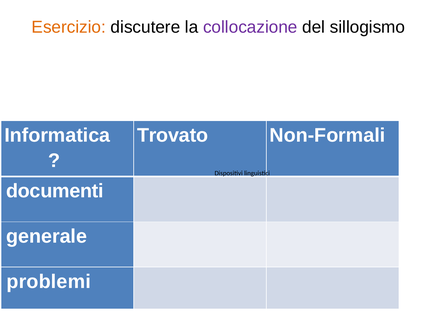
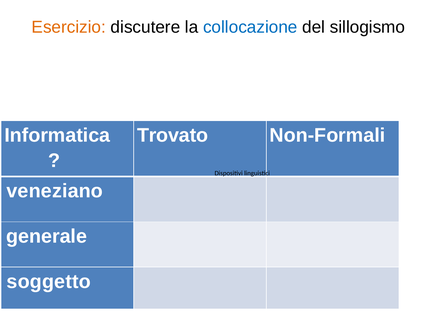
collocazione colour: purple -> blue
documenti: documenti -> veneziano
problemi: problemi -> soggetto
